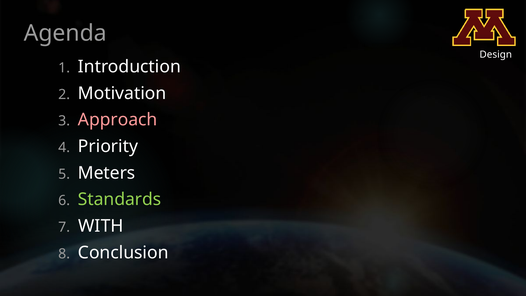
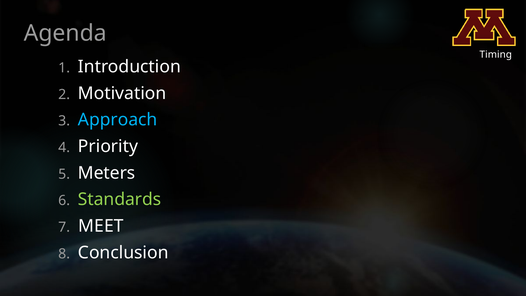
Design: Design -> Timing
Approach colour: pink -> light blue
WITH: WITH -> MEET
